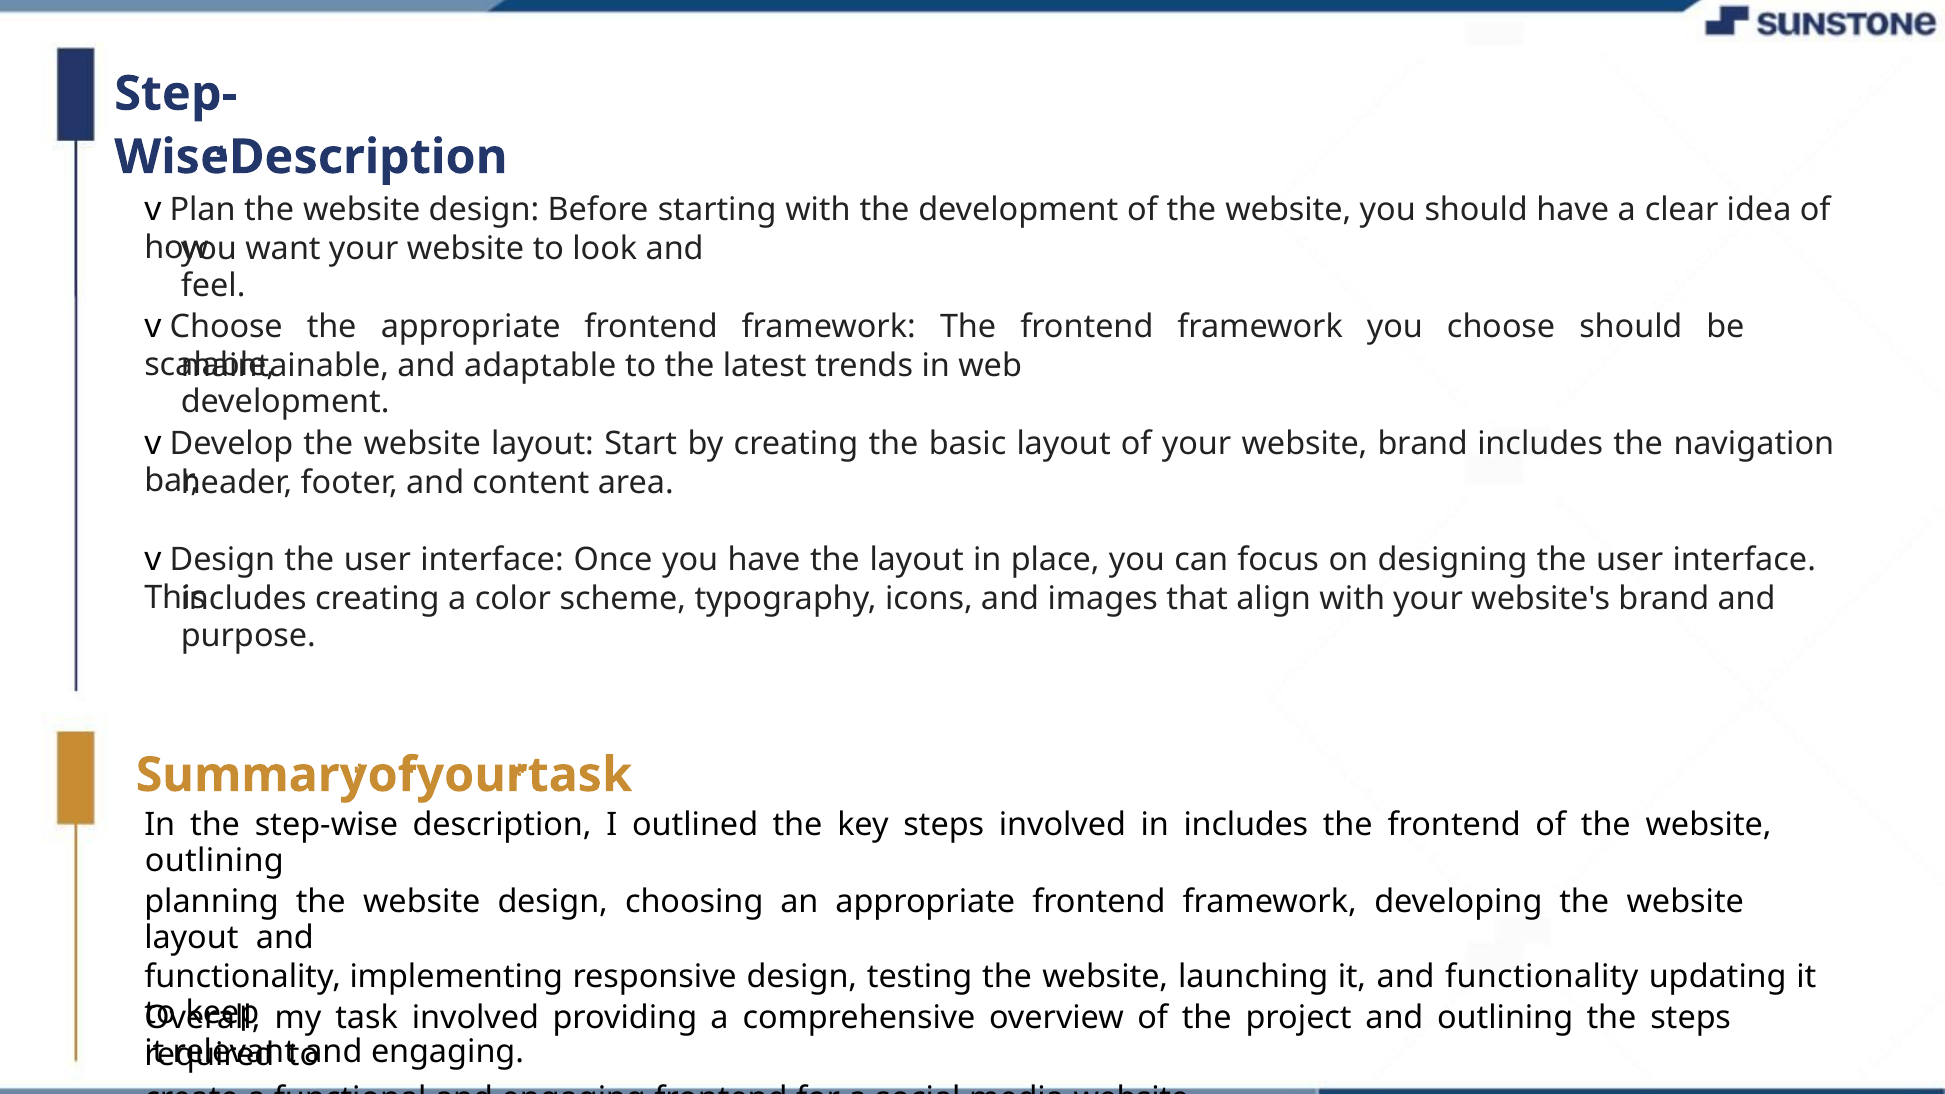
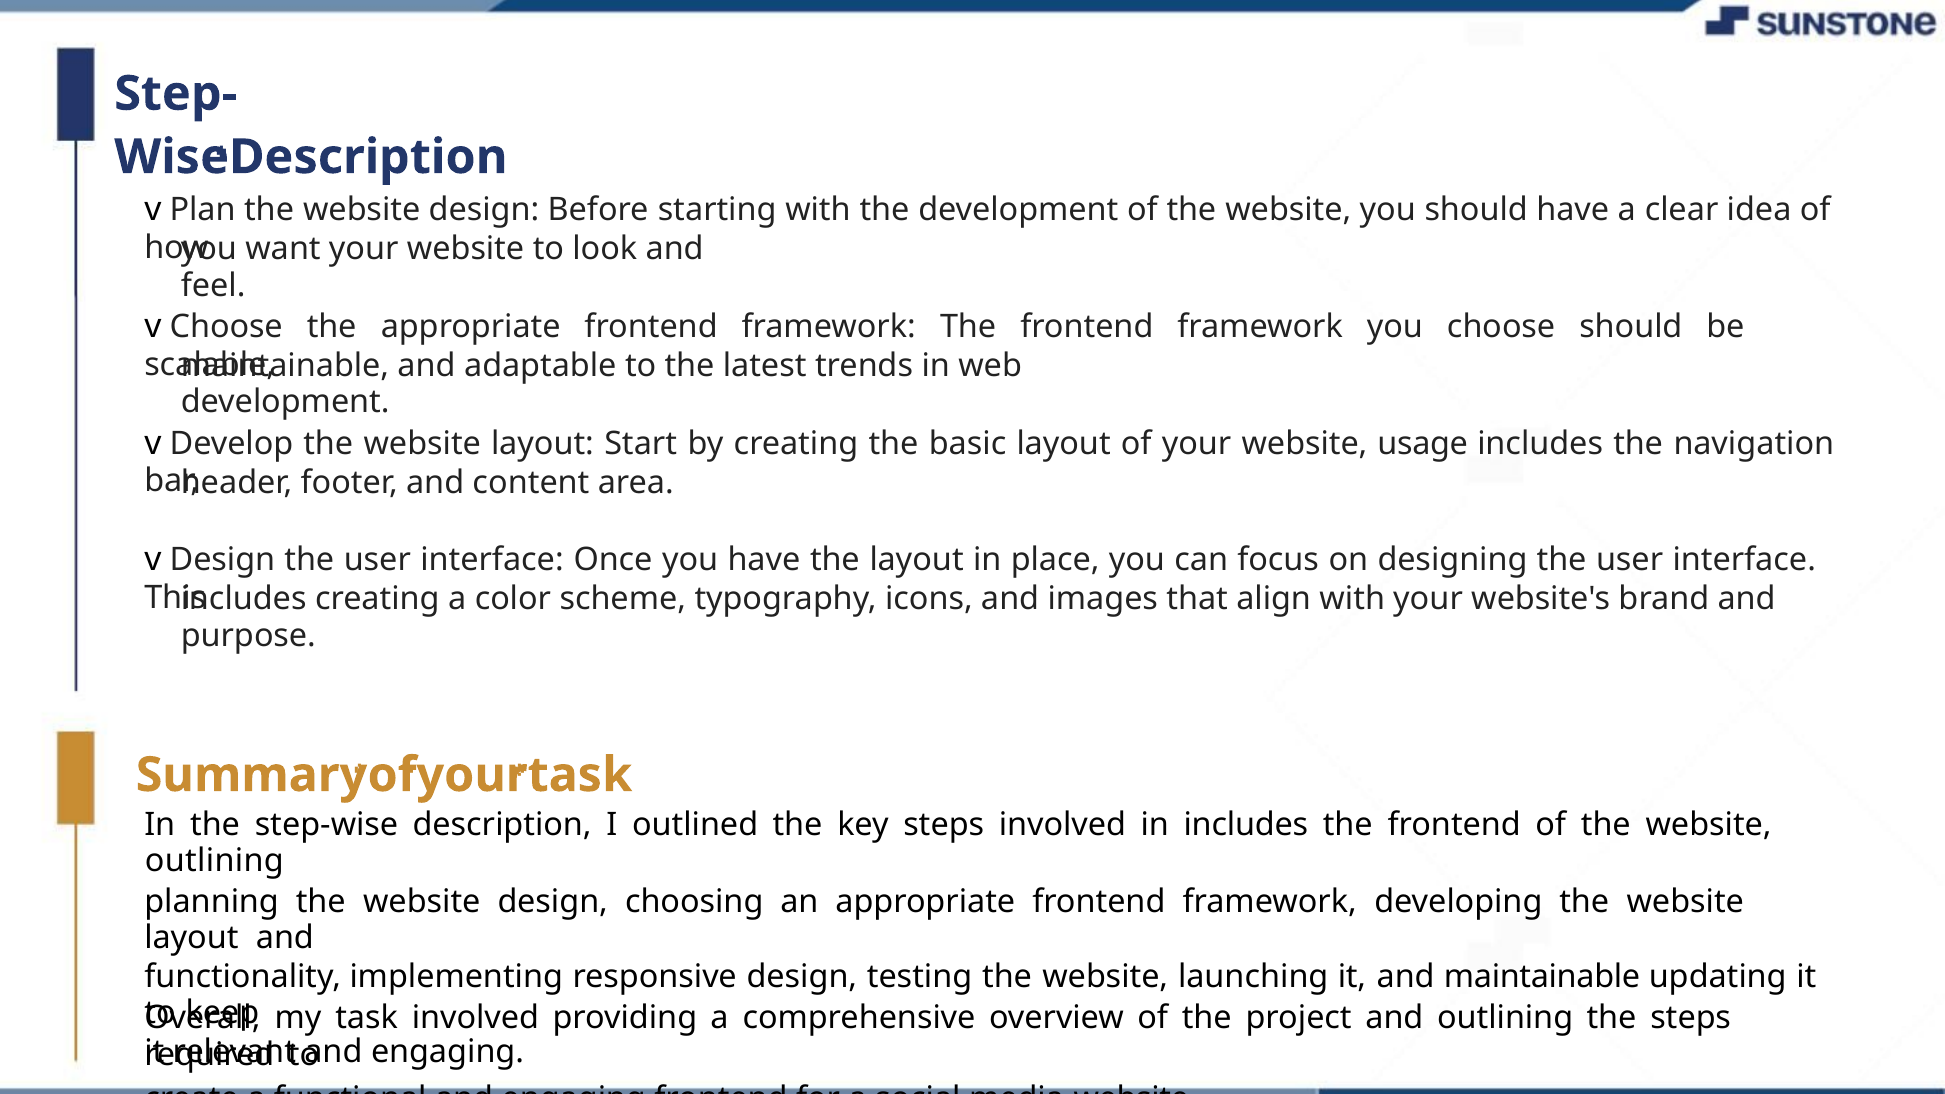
website brand: brand -> usage
it and functionality: functionality -> maintainable
